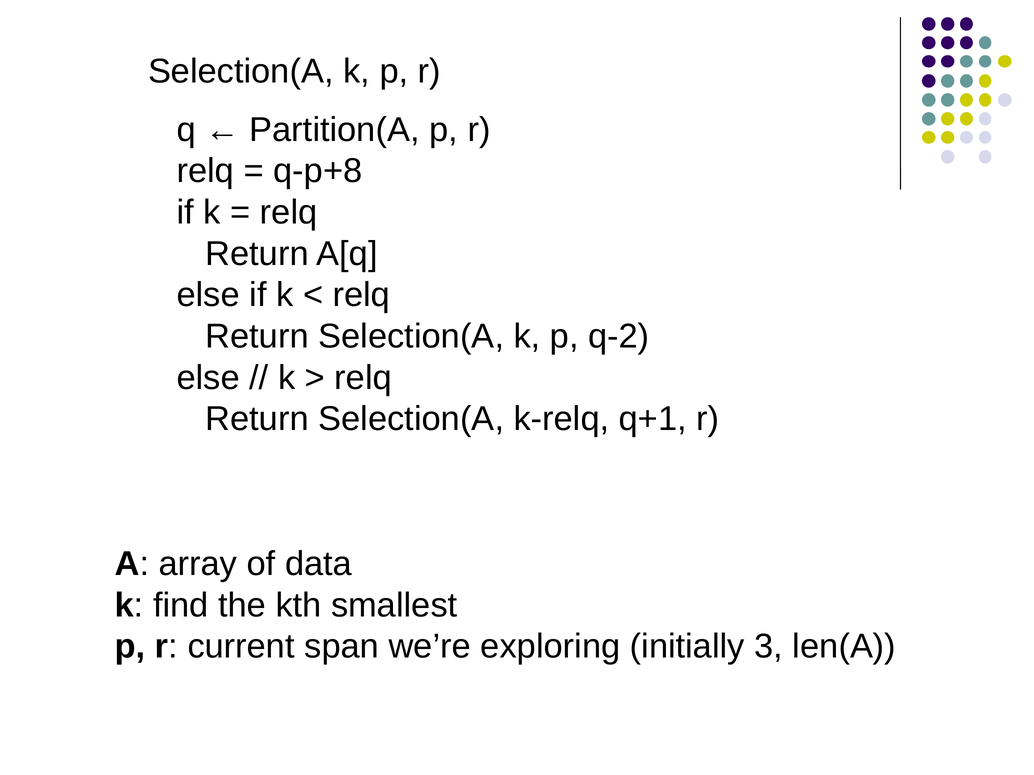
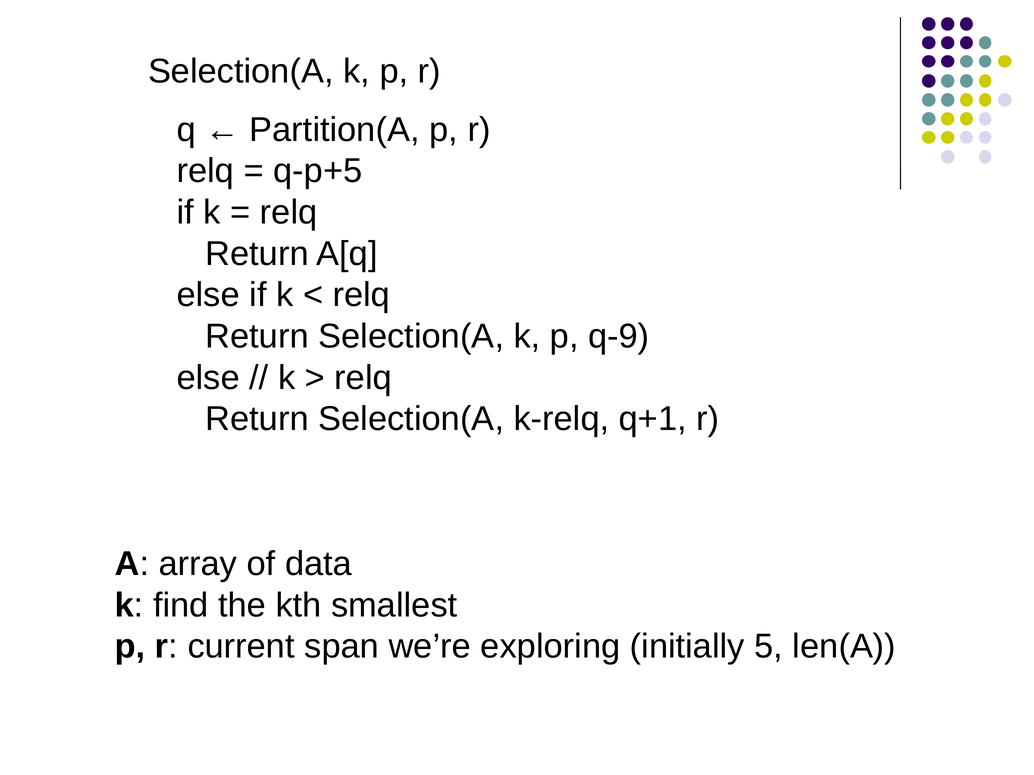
q-p+8: q-p+8 -> q-p+5
q-2: q-2 -> q-9
3: 3 -> 5
